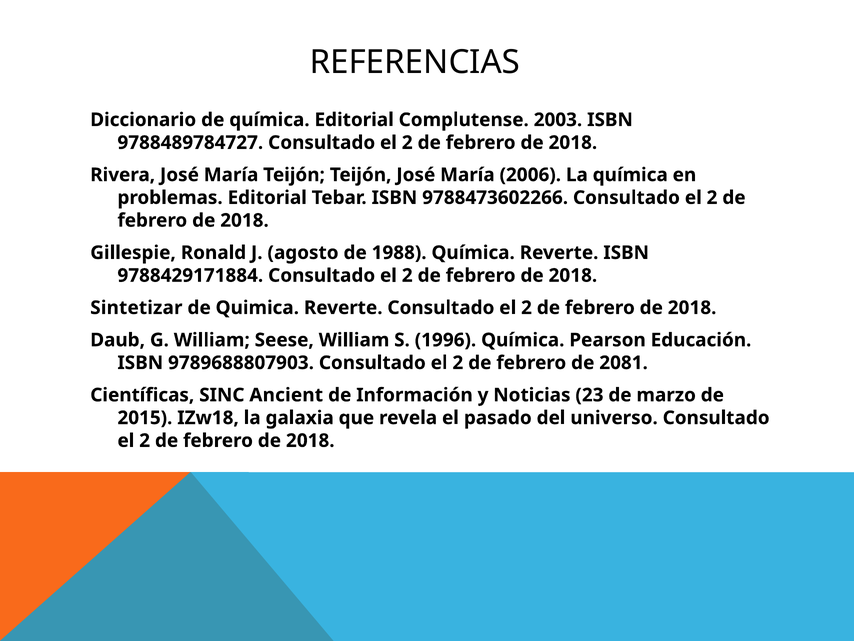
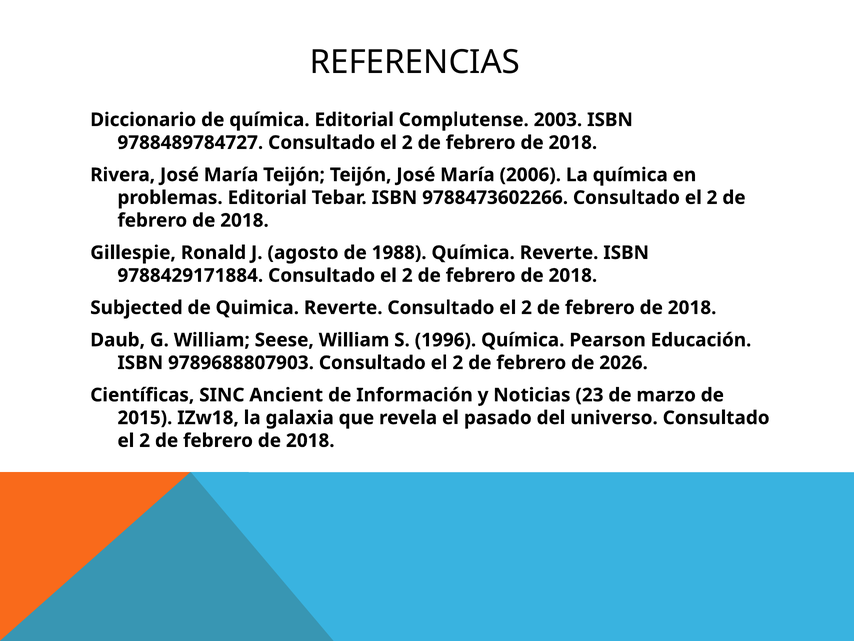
Sintetizar: Sintetizar -> Subjected
2081: 2081 -> 2026
